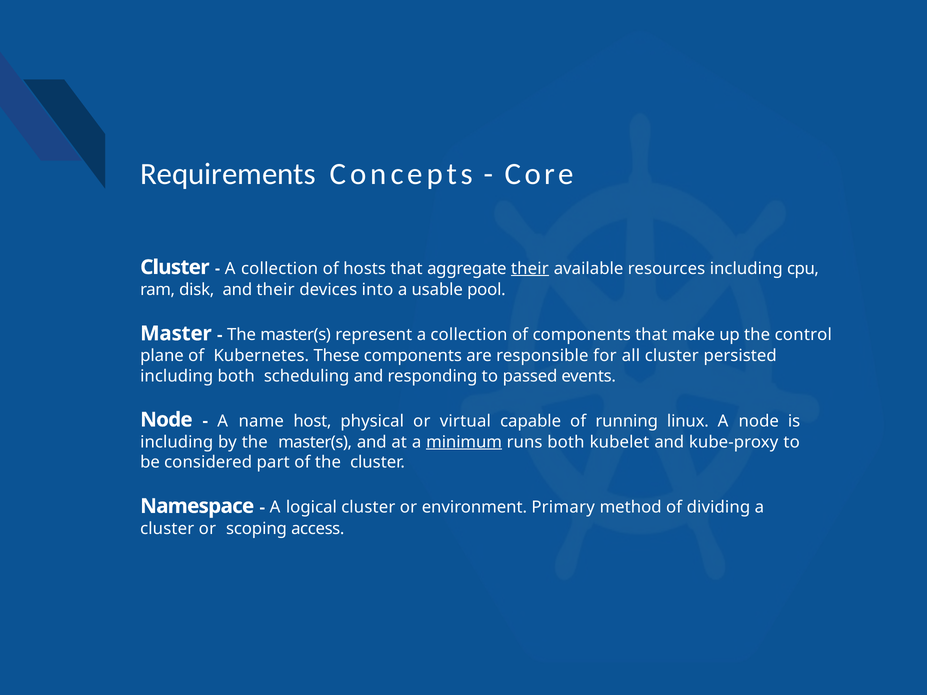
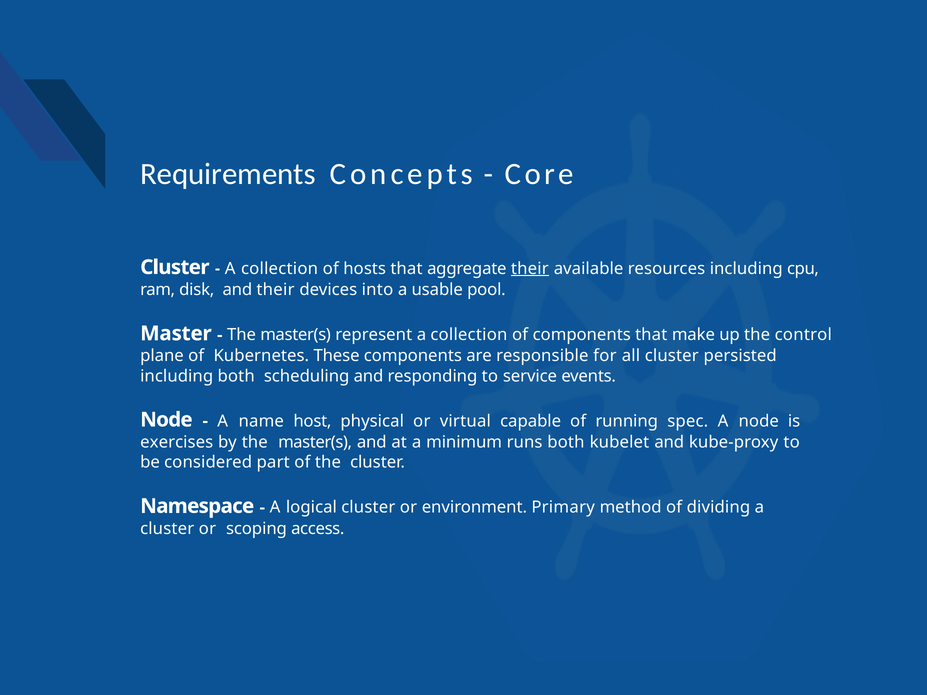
passed: passed -> service
linux: linux -> spec
including at (177, 442): including -> exercises
minimum underline: present -> none
